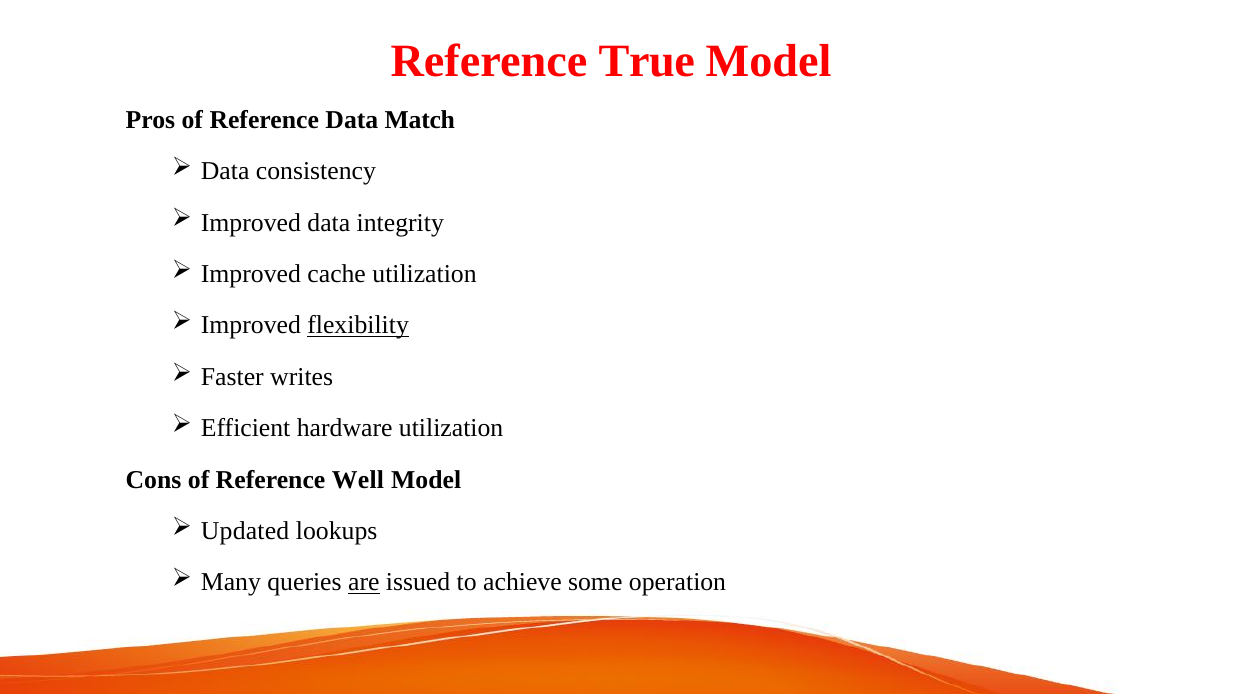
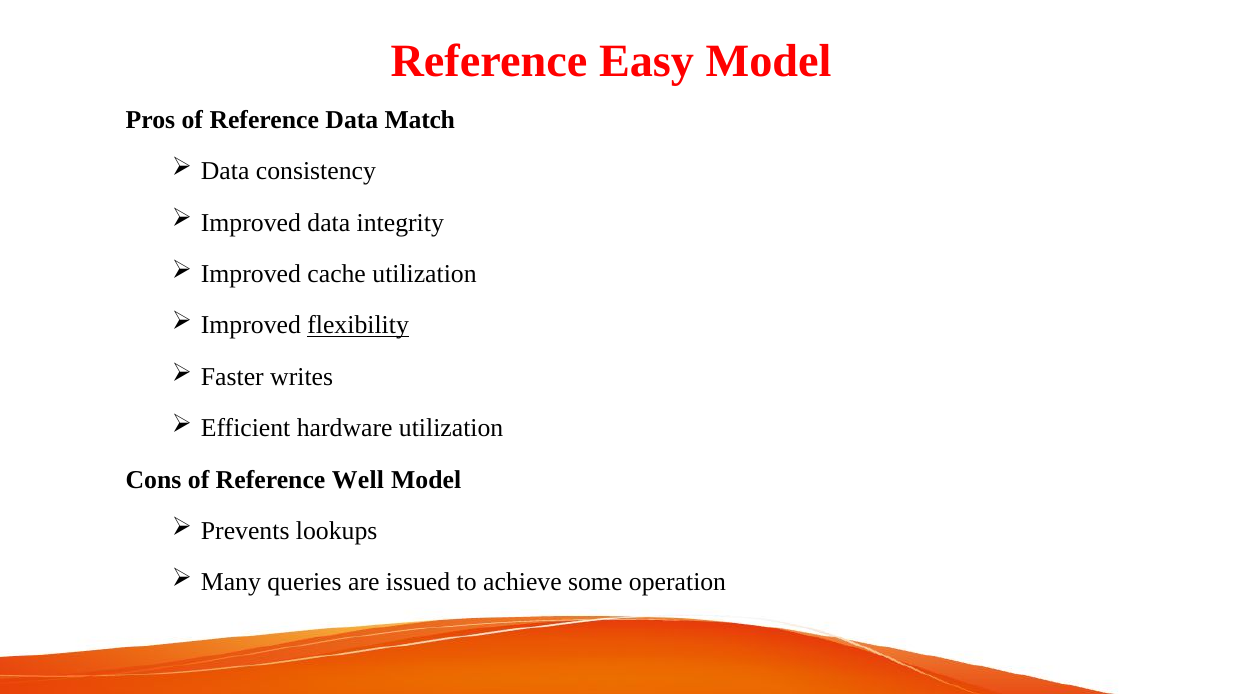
True: True -> Easy
Updated: Updated -> Prevents
are underline: present -> none
